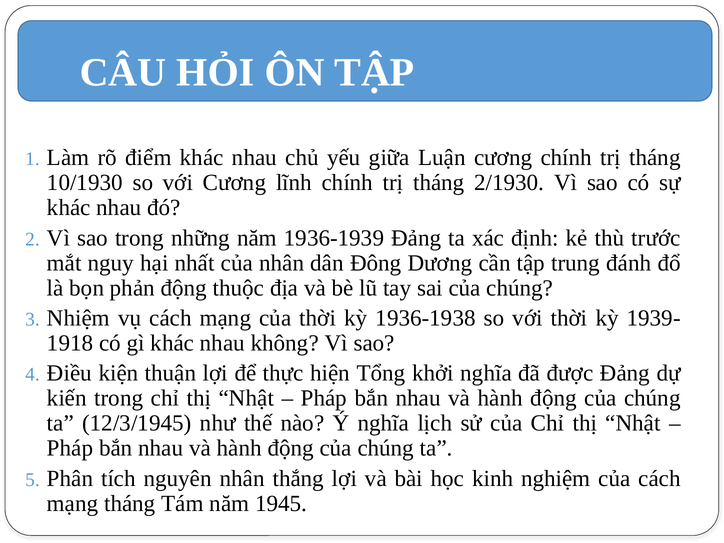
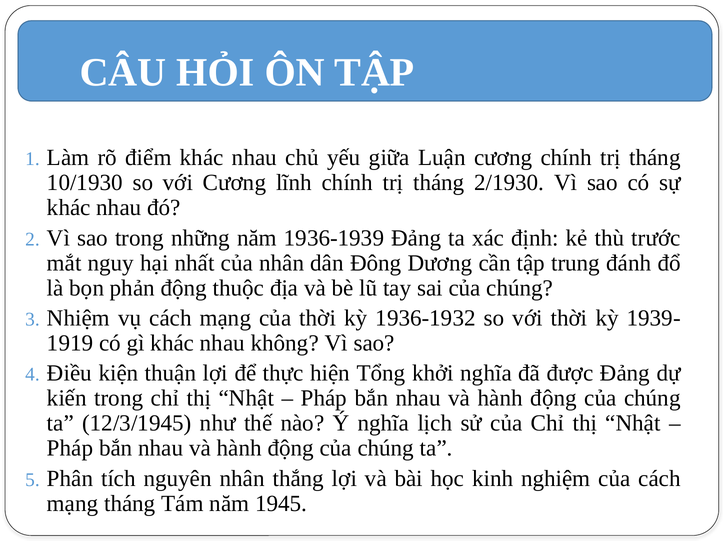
1936-1938: 1936-1938 -> 1936-1932
1918: 1918 -> 1919
